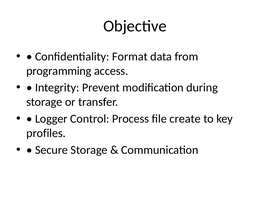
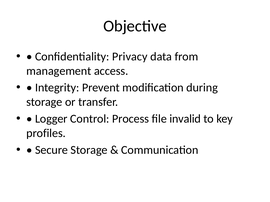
Format: Format -> Privacy
programming: programming -> management
create: create -> invalid
